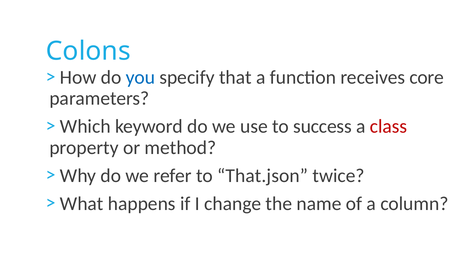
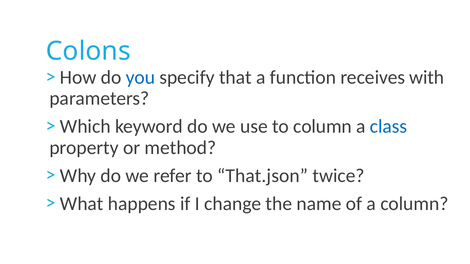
core: core -> with
to success: success -> column
class colour: red -> blue
